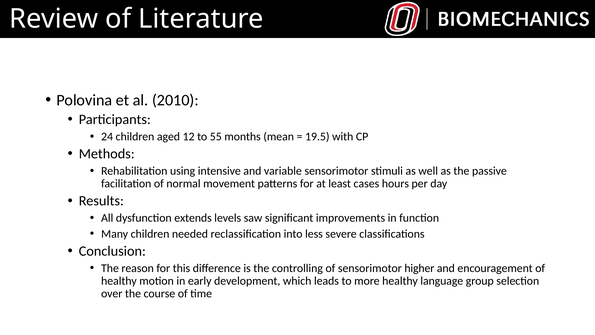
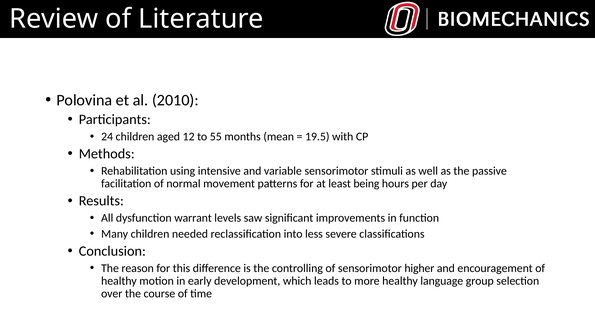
cases: cases -> being
extends: extends -> warrant
